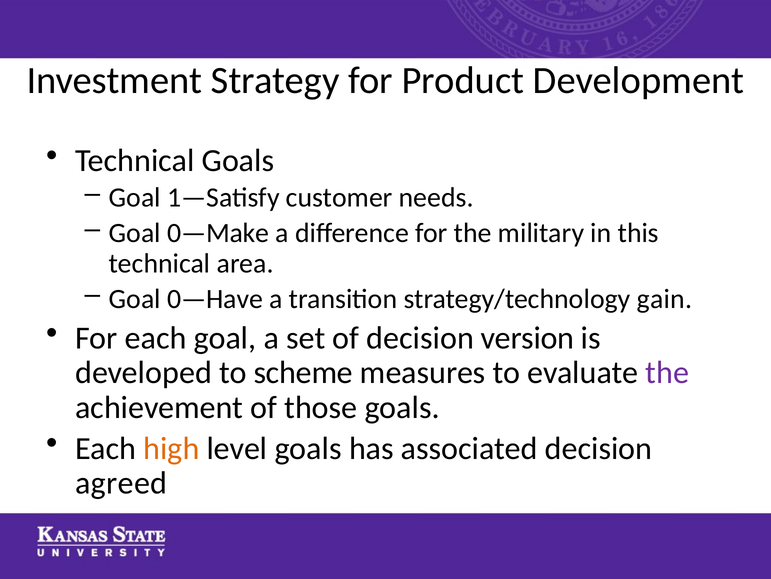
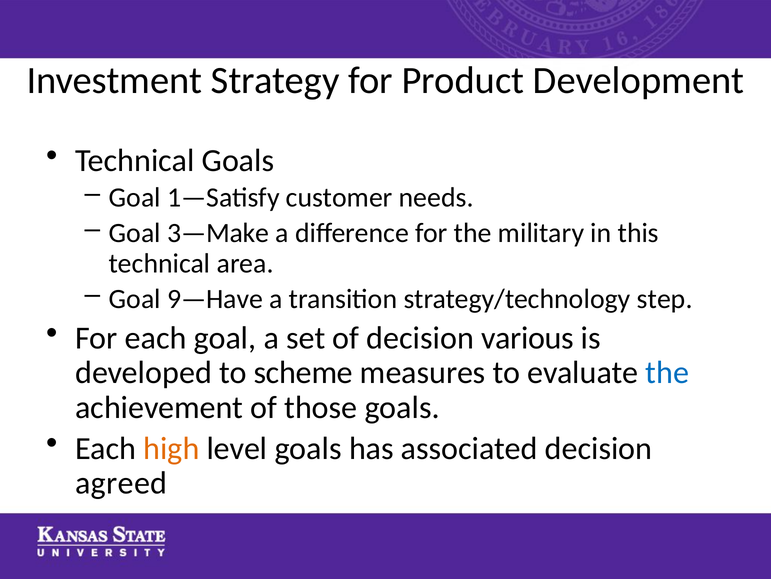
0—Make: 0—Make -> 3—Make
0—Have: 0—Have -> 9—Have
gain: gain -> step
version: version -> various
the at (667, 372) colour: purple -> blue
